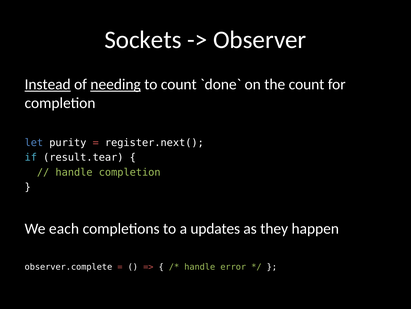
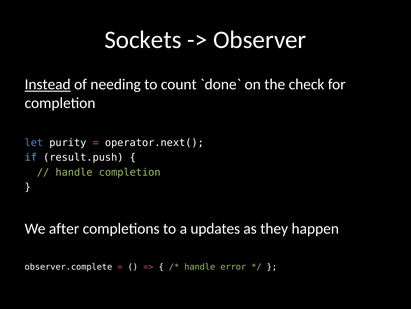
needing underline: present -> none
the count: count -> check
register.next(: register.next( -> operator.next(
result.tear: result.tear -> result.push
each: each -> after
